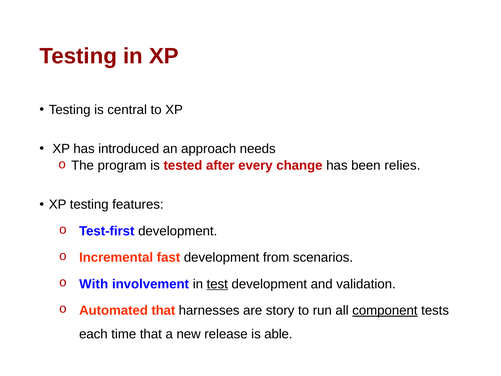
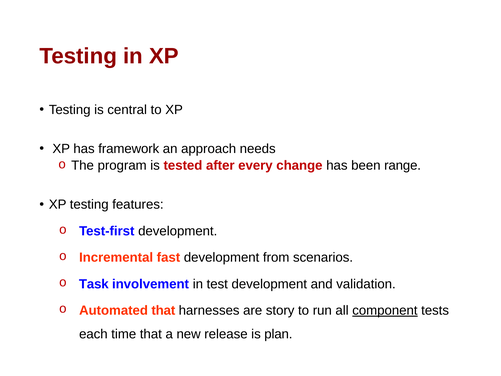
introduced: introduced -> framework
relies: relies -> range
With: With -> Task
test underline: present -> none
able: able -> plan
